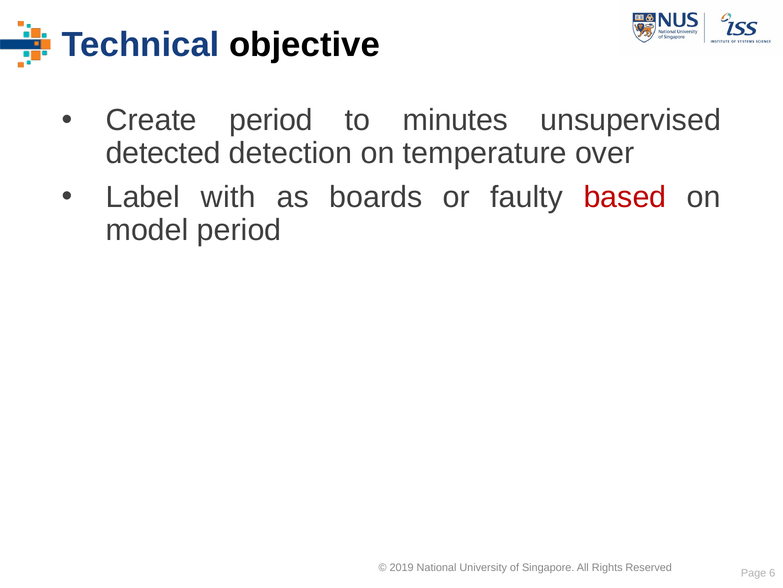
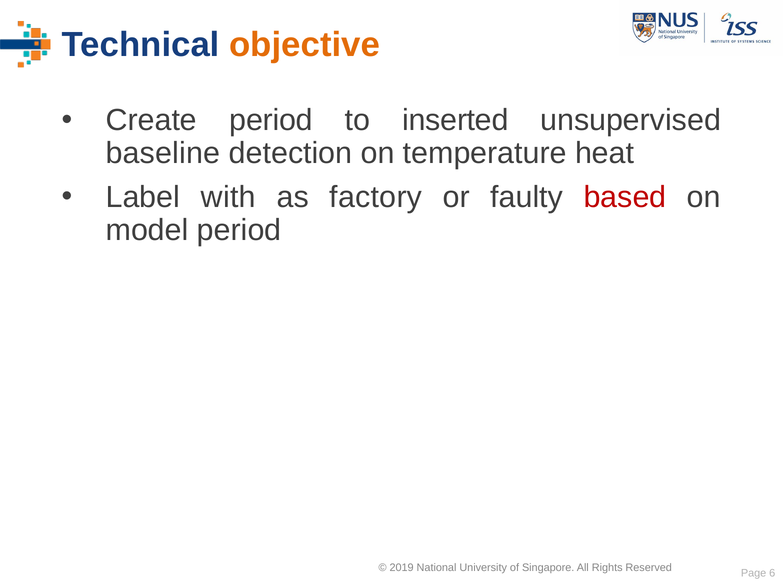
objective colour: black -> orange
minutes: minutes -> inserted
detected: detected -> baseline
over: over -> heat
boards: boards -> factory
